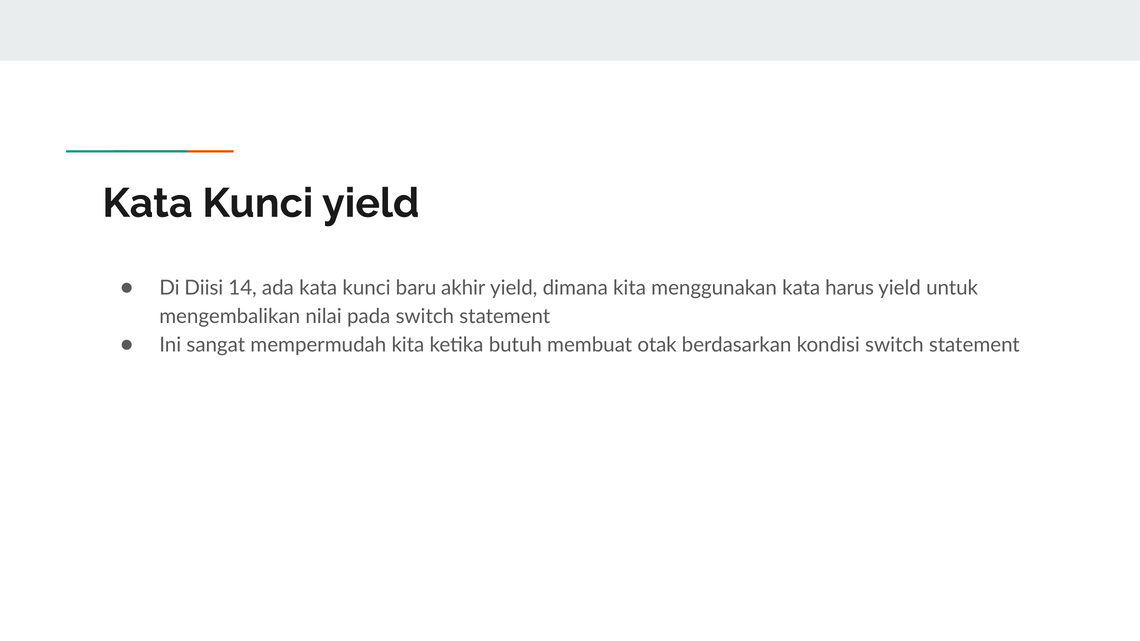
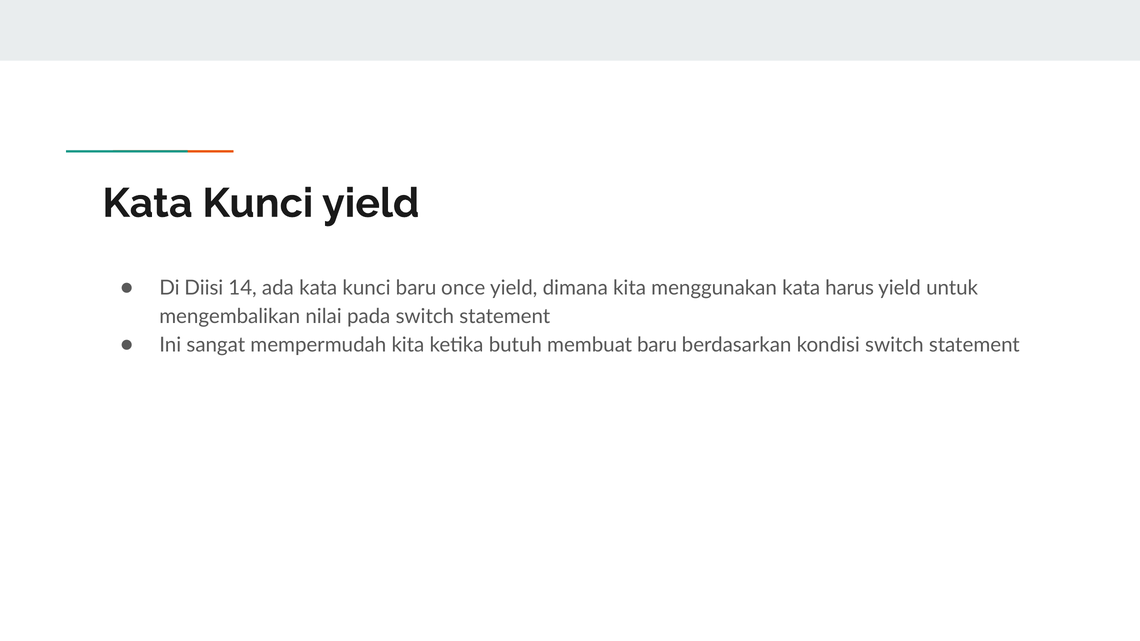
akhir: akhir -> once
membuat otak: otak -> baru
